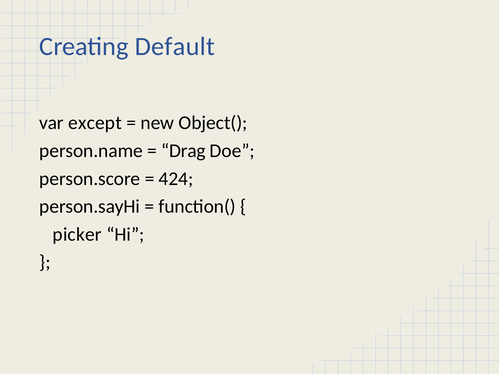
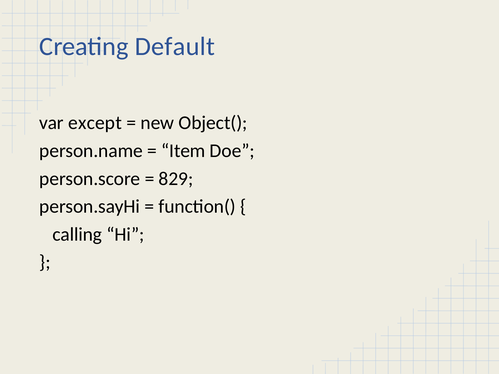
Drag: Drag -> Item
424: 424 -> 829
picker: picker -> calling
